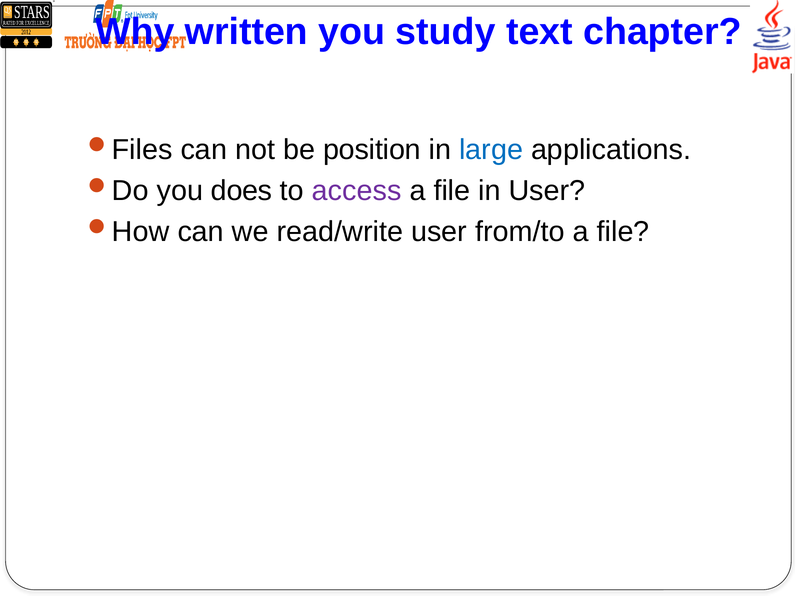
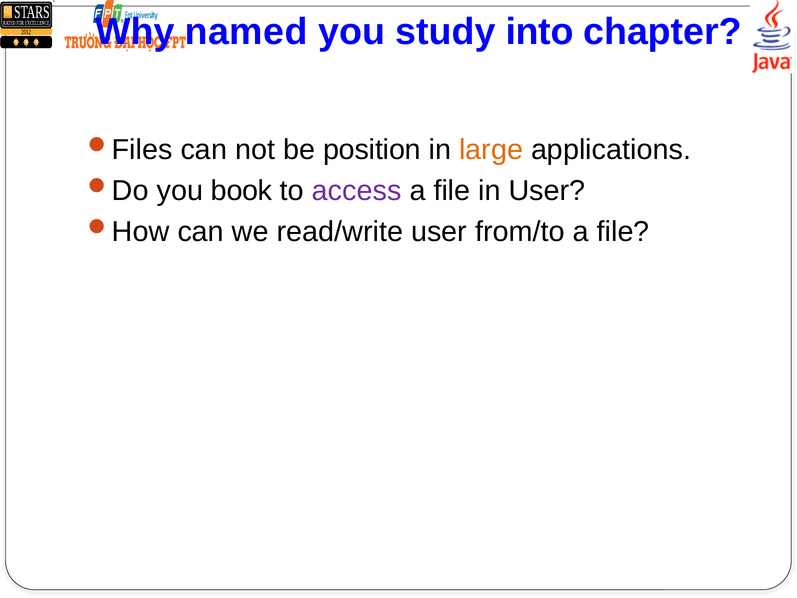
written: written -> named
text: text -> into
large colour: blue -> orange
does: does -> book
